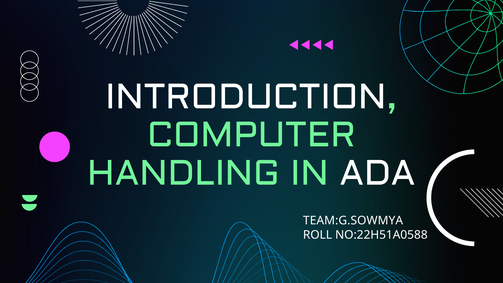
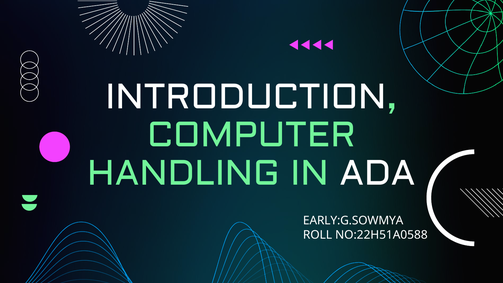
TEAM:G.SOWMYA: TEAM:G.SOWMYA -> EARLY:G.SOWMYA
